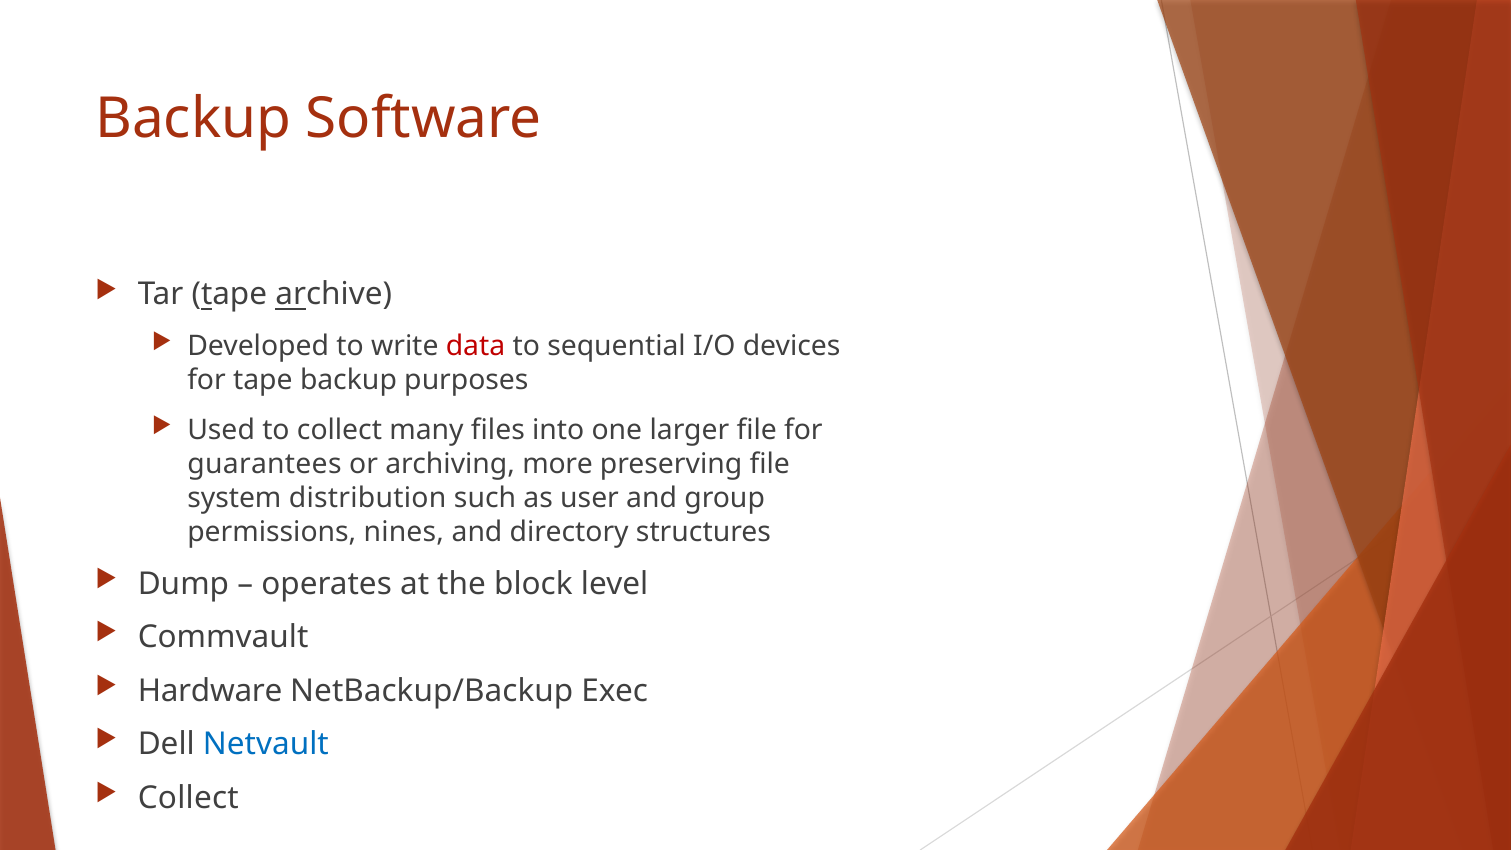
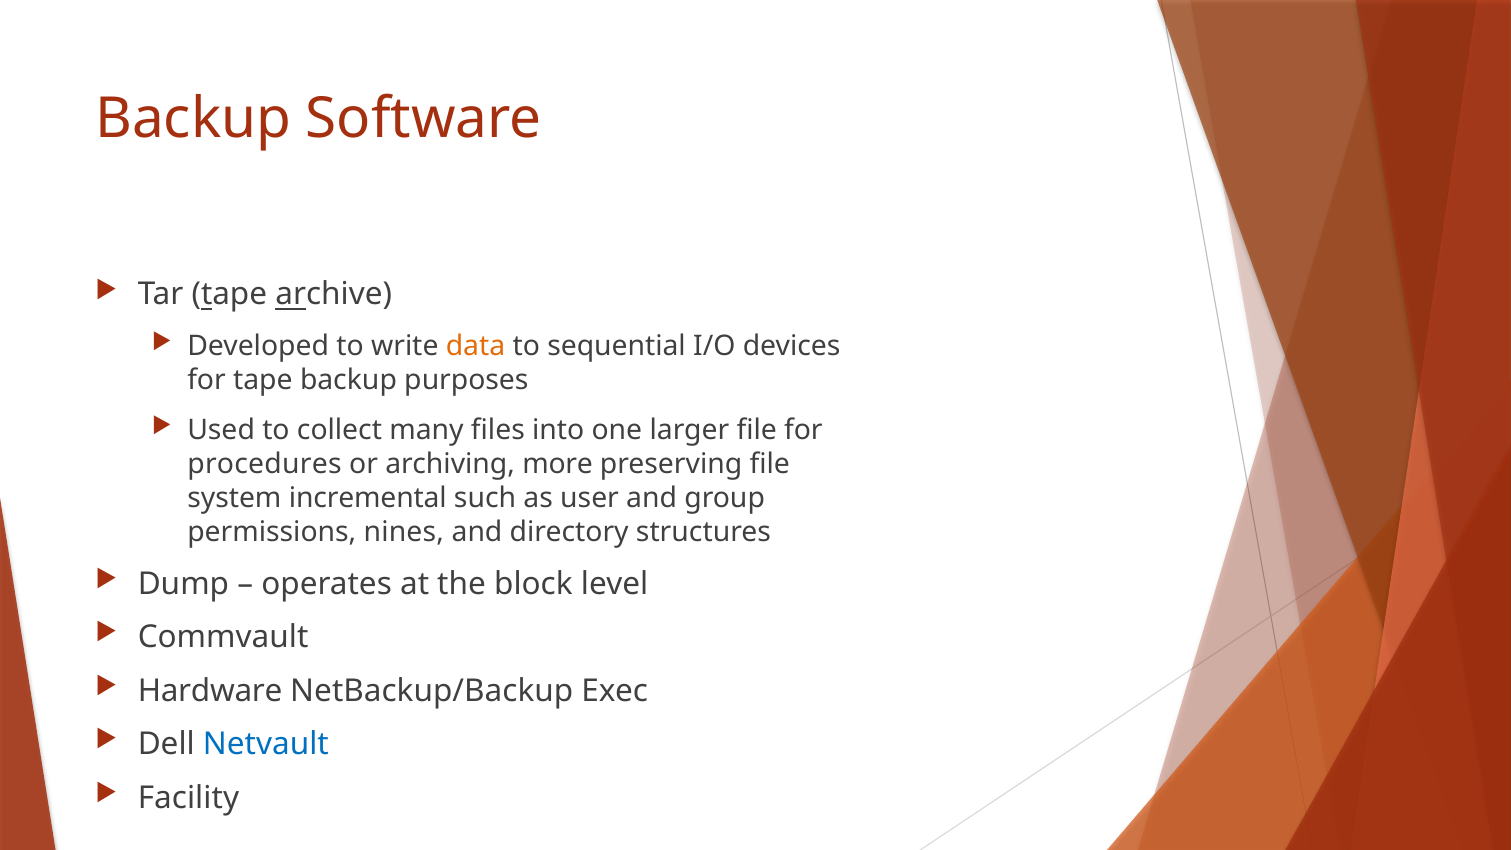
data colour: red -> orange
guarantees: guarantees -> procedures
distribution: distribution -> incremental
Collect at (188, 798): Collect -> Facility
